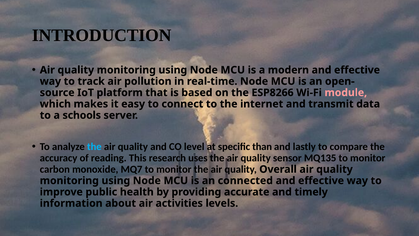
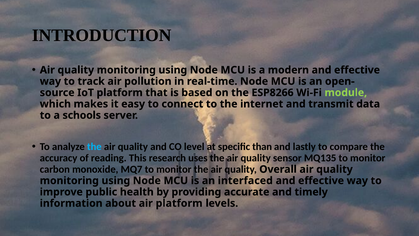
module colour: pink -> light green
connected: connected -> interfaced
air activities: activities -> platform
